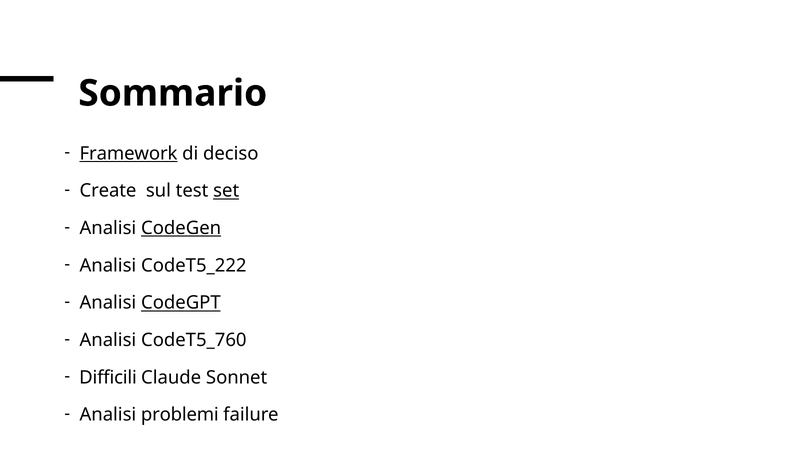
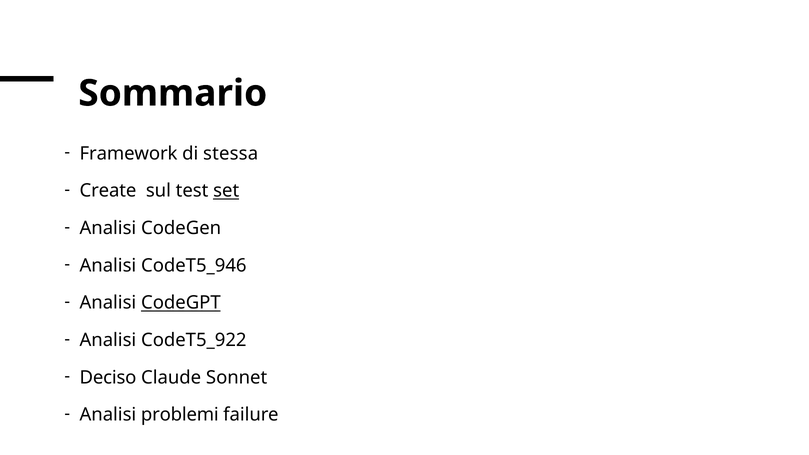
Framework underline: present -> none
deciso: deciso -> stessa
CodeGen underline: present -> none
CodeT5_222: CodeT5_222 -> CodeT5_946
CodeT5_760: CodeT5_760 -> CodeT5_922
Difficili: Difficili -> Deciso
